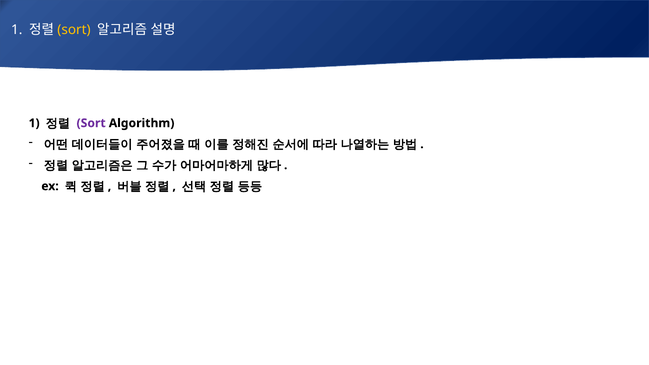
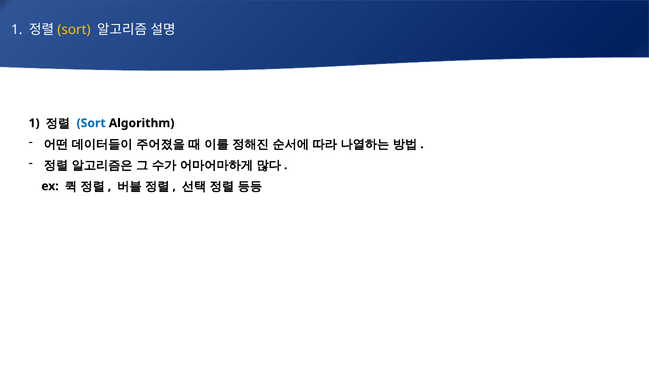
Sort at (91, 123) colour: purple -> blue
